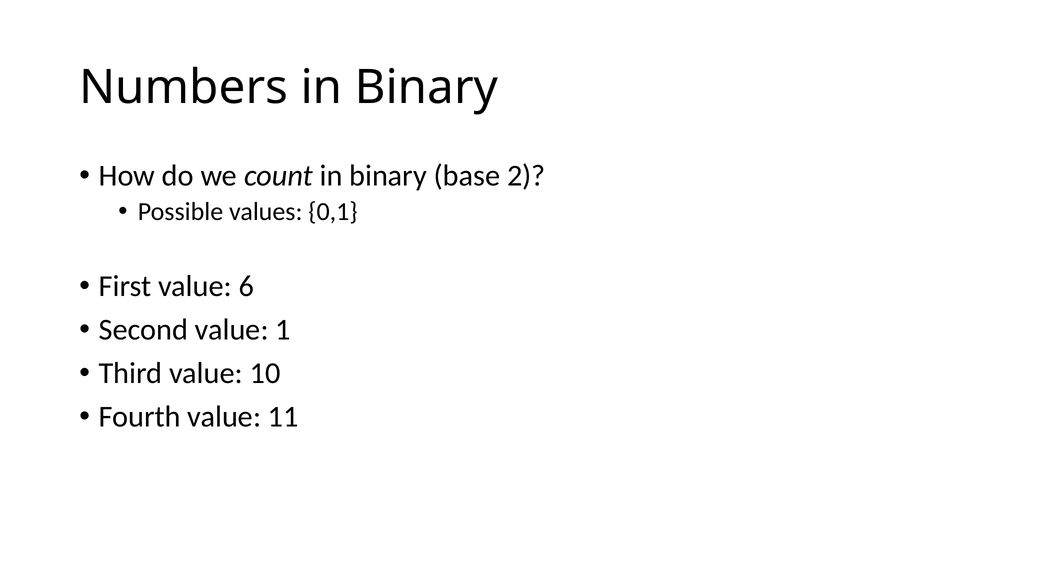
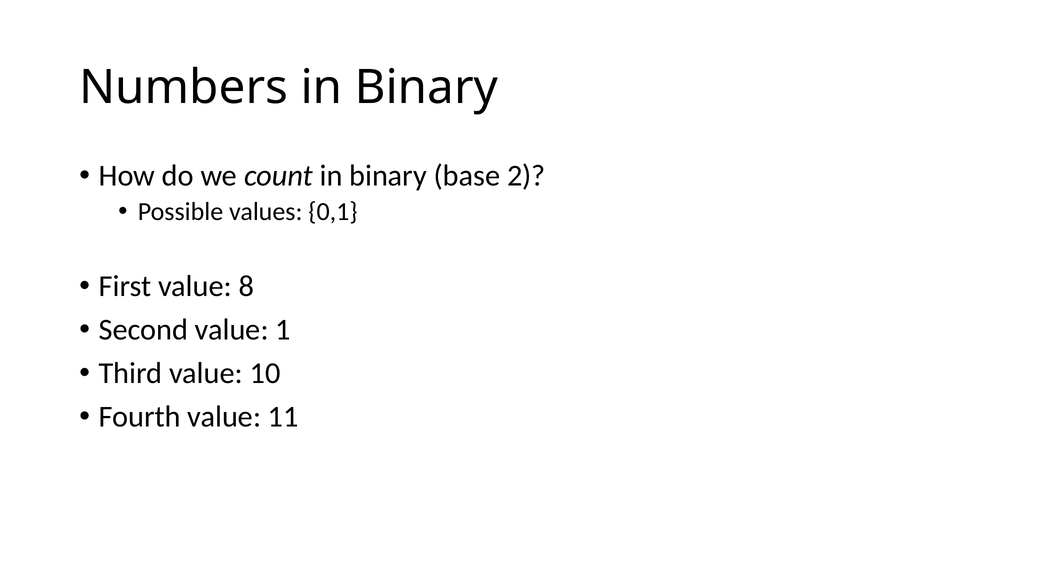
6: 6 -> 8
